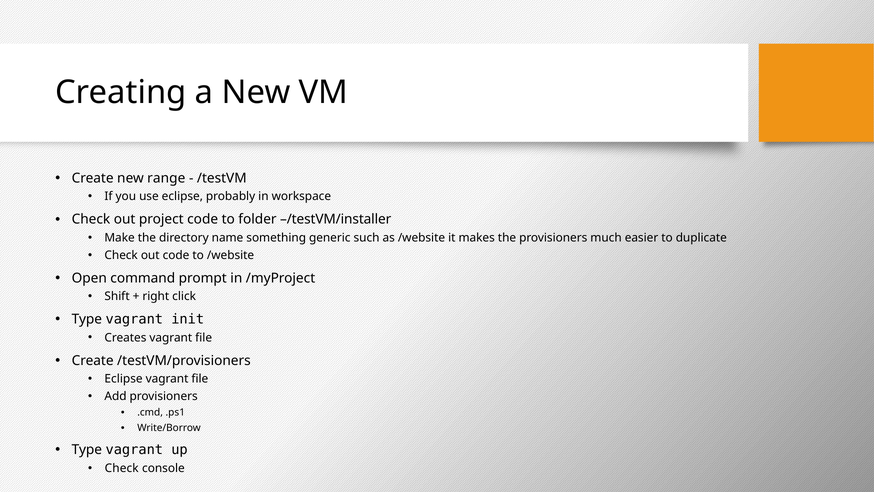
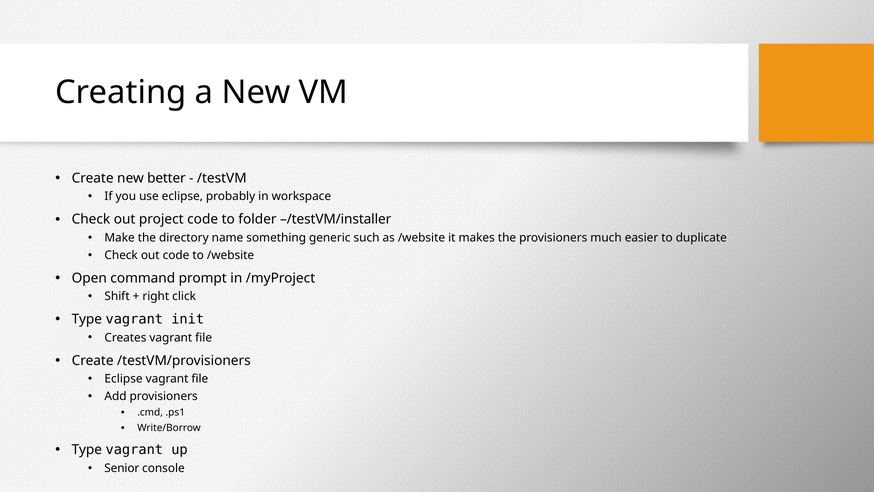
range: range -> better
Check at (122, 468): Check -> Senior
